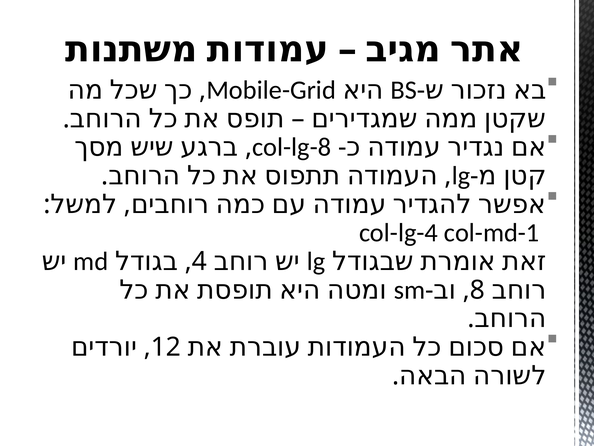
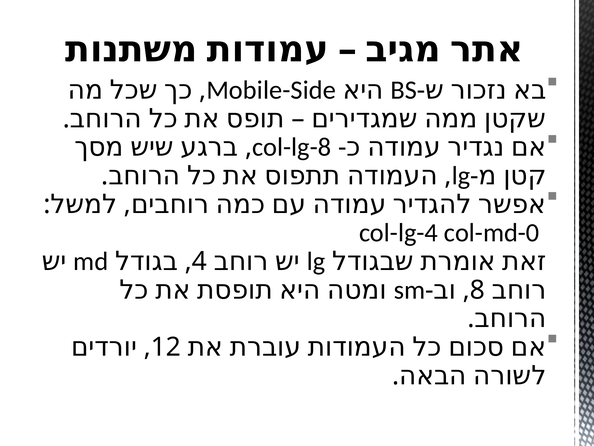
Mobile-Grid: Mobile-Grid -> Mobile-Side
col-md-1: col-md-1 -> col-md-0
